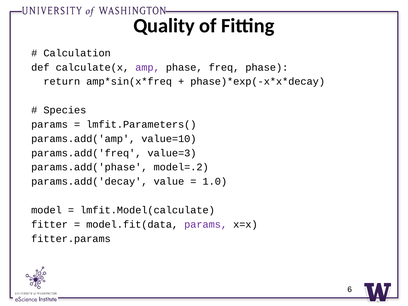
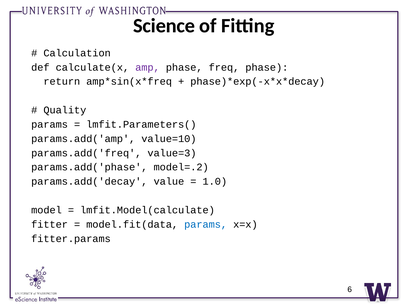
Quality: Quality -> Science
Species: Species -> Quality
params at (206, 224) colour: purple -> blue
